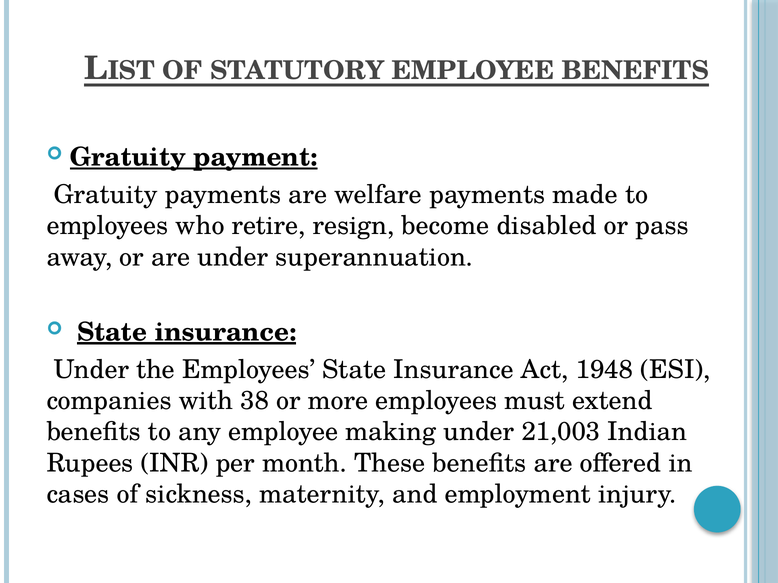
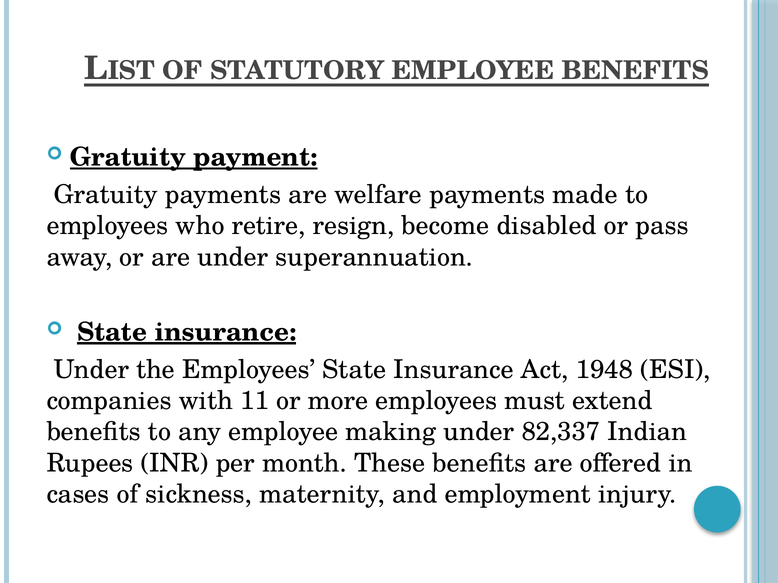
38: 38 -> 11
21,003: 21,003 -> 82,337
